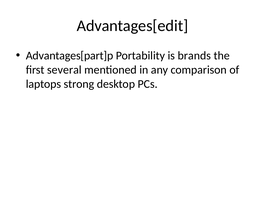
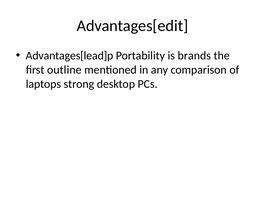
Advantages[part]p: Advantages[part]p -> Advantages[lead]p
several: several -> outline
